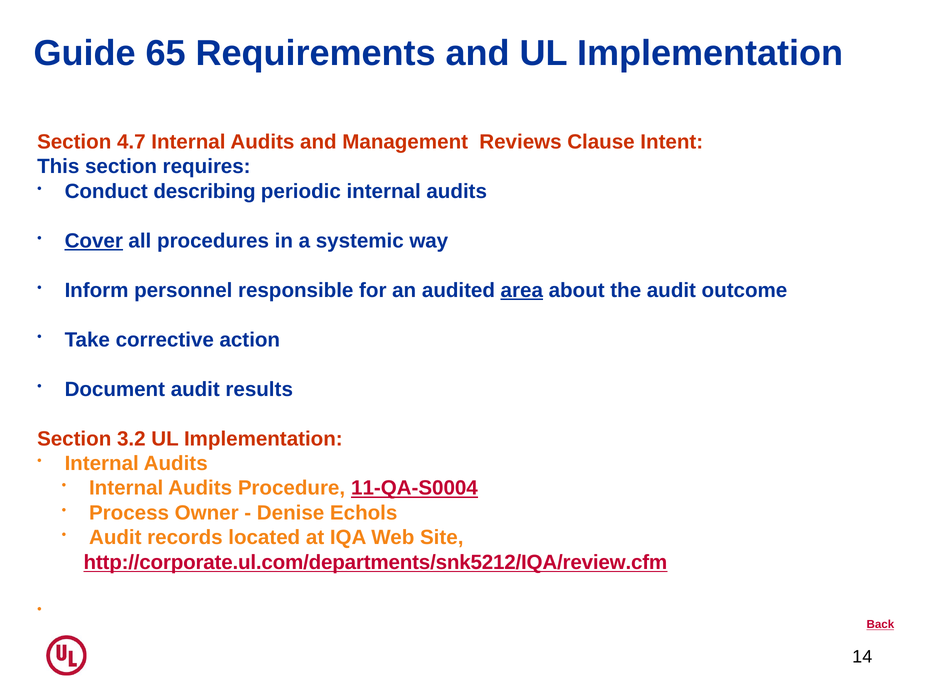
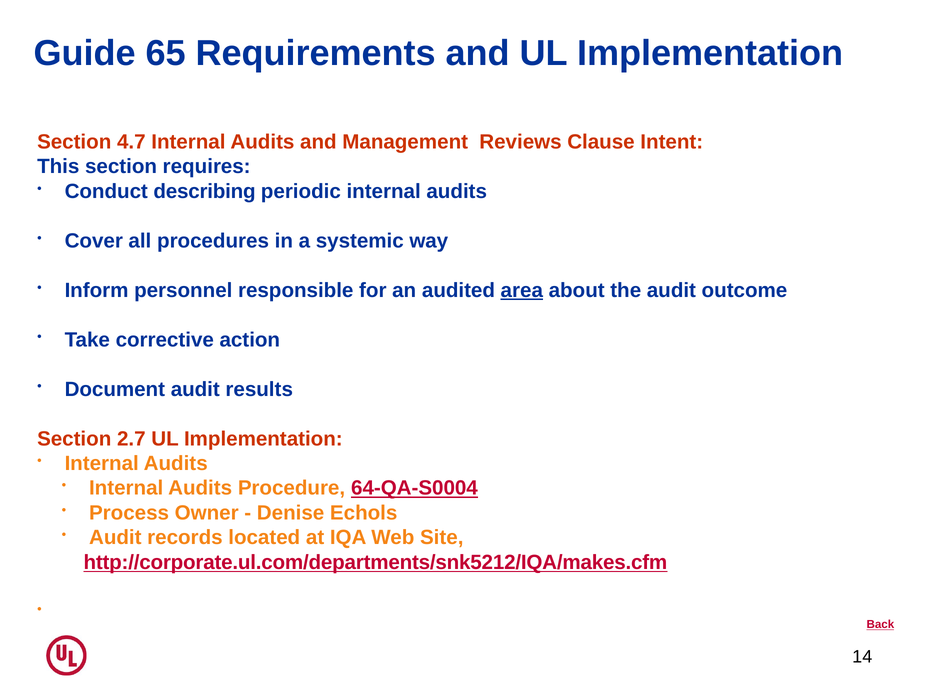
Cover underline: present -> none
3.2: 3.2 -> 2.7
11-QA-S0004: 11-QA-S0004 -> 64-QA-S0004
http://corporate.ul.com/departments/snk5212/IQA/review.cfm: http://corporate.ul.com/departments/snk5212/IQA/review.cfm -> http://corporate.ul.com/departments/snk5212/IQA/makes.cfm
